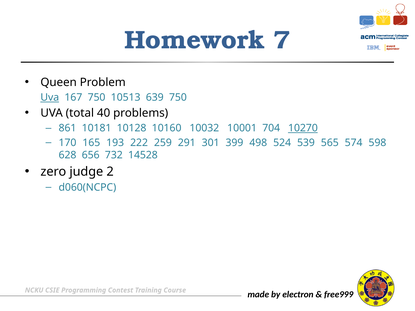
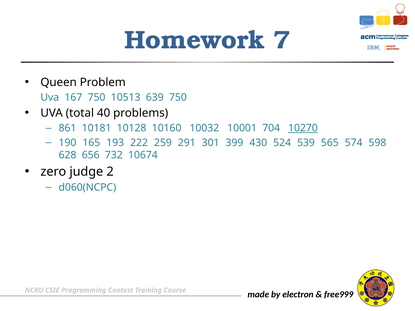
Uva at (50, 98) underline: present -> none
170: 170 -> 190
498: 498 -> 430
14528: 14528 -> 10674
